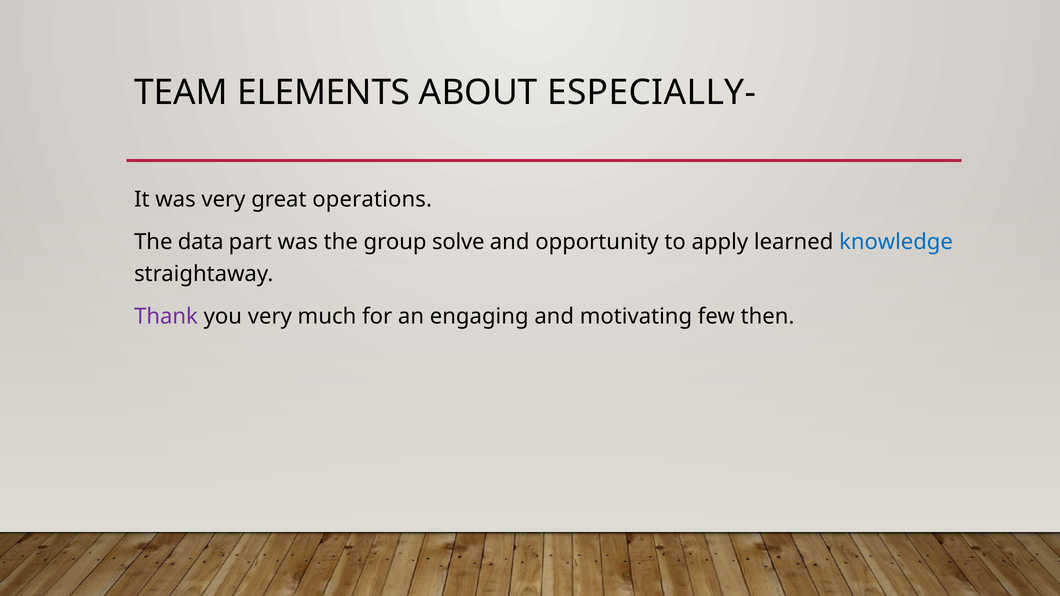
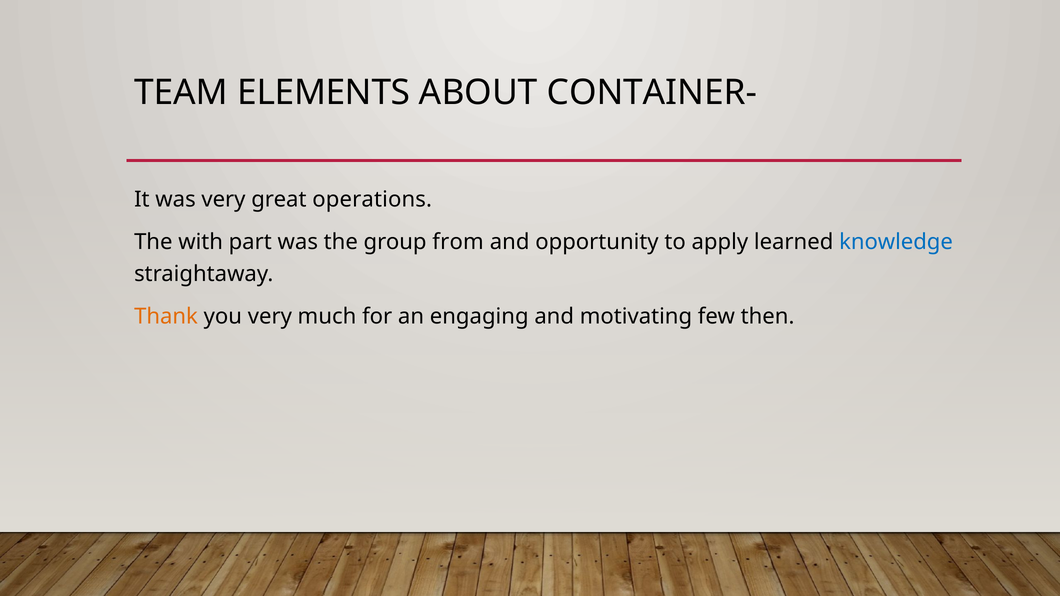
ESPECIALLY-: ESPECIALLY- -> CONTAINER-
data: data -> with
solve: solve -> from
Thank colour: purple -> orange
